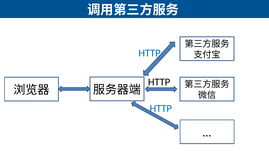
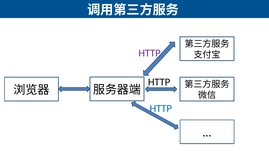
HTTP at (150, 53) colour: blue -> purple
